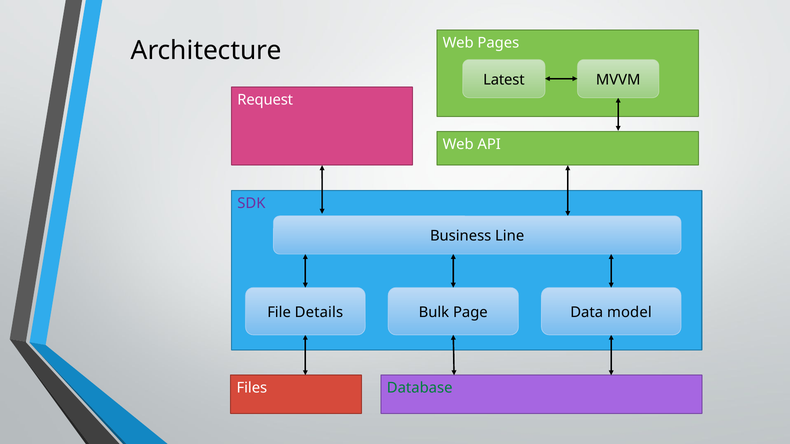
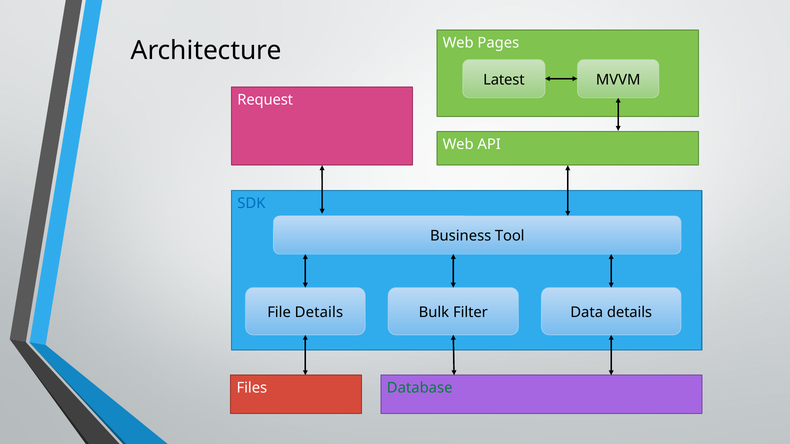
SDK colour: purple -> blue
Line: Line -> Tool
Page: Page -> Filter
Data model: model -> details
